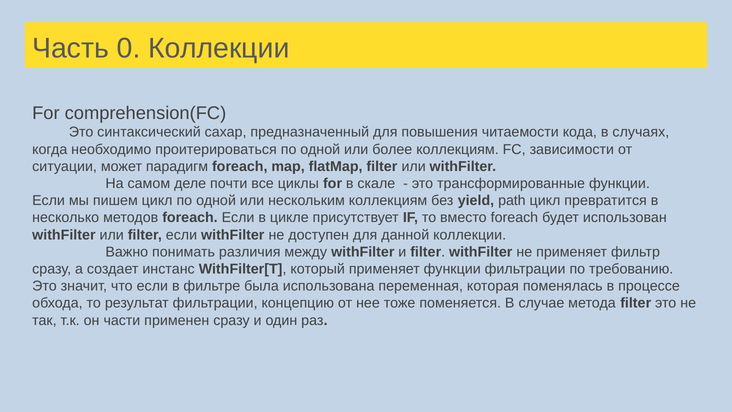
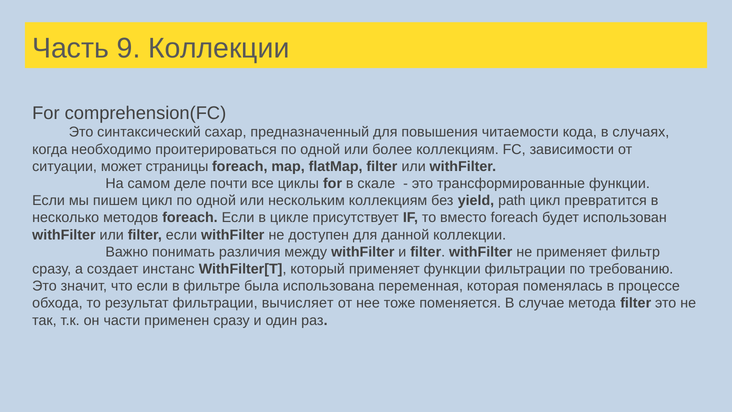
0: 0 -> 9
парадигм: парадигм -> страницы
концепцию: концепцию -> вычисляет
